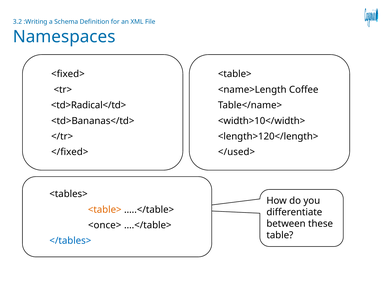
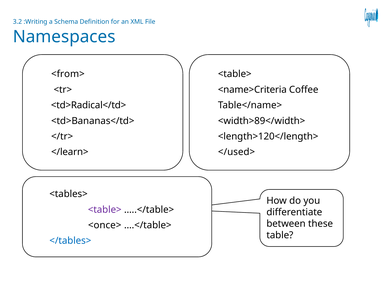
<fixed>: <fixed> -> <from>
<name>Length: <name>Length -> <name>Criteria
<width>10</width>: <width>10</width> -> <width>89</width>
</fixed>: </fixed> -> </learn>
<table> at (105, 209) colour: orange -> purple
